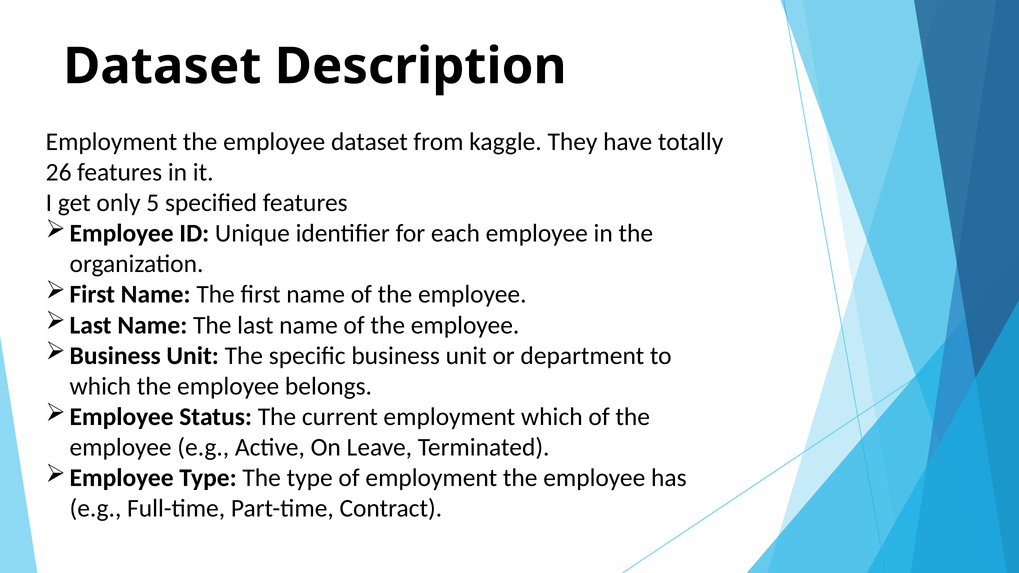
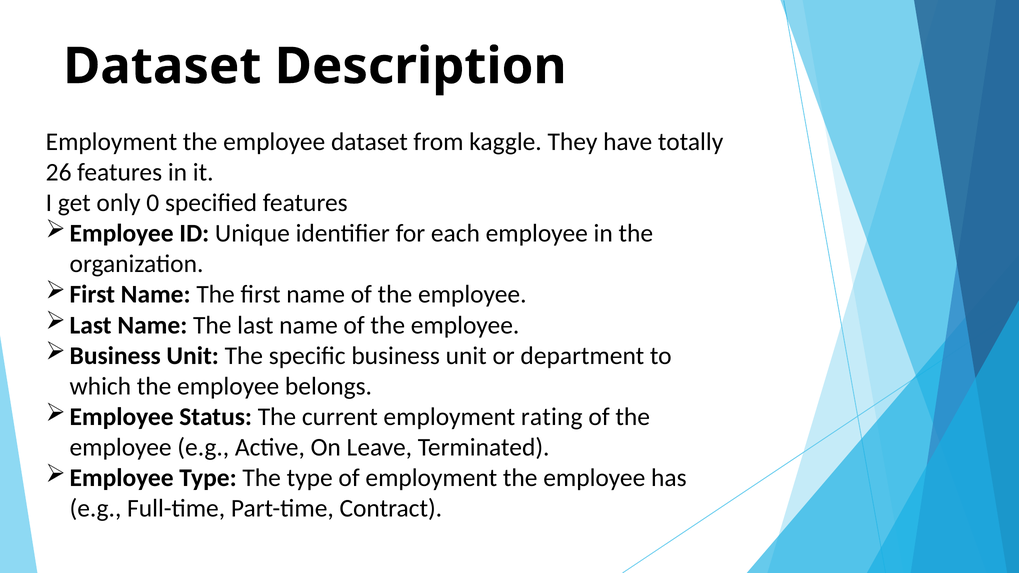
5: 5 -> 0
employment which: which -> rating
